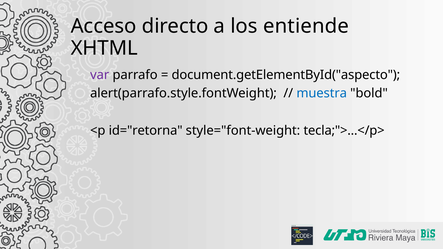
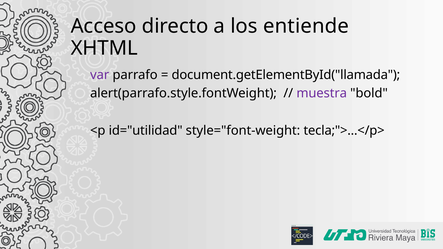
document.getElementById("aspecto: document.getElementById("aspecto -> document.getElementById("llamada
muestra colour: blue -> purple
id="retorna: id="retorna -> id="utilidad
